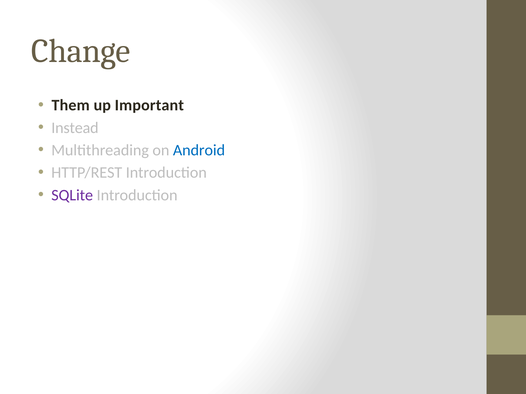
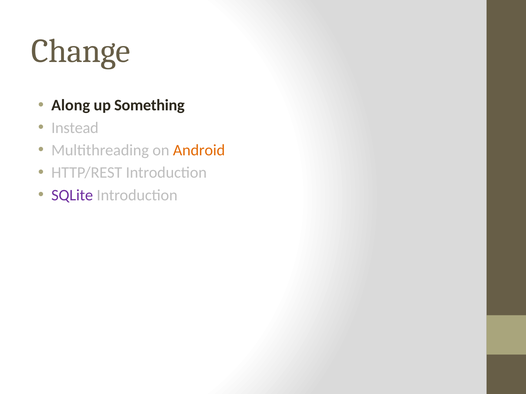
Them: Them -> Along
Important: Important -> Something
Android colour: blue -> orange
